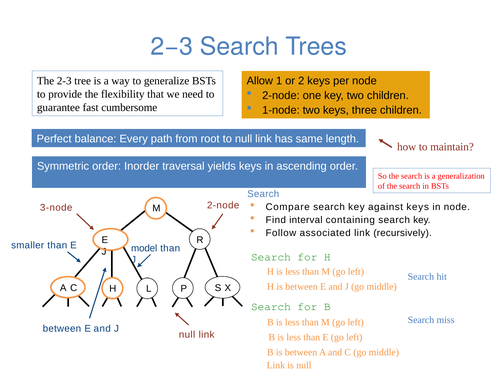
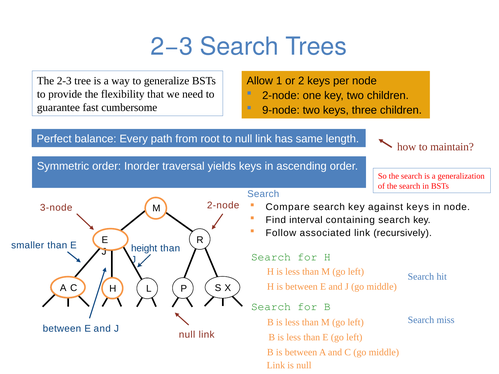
1-node: 1-node -> 9-node
model: model -> height
